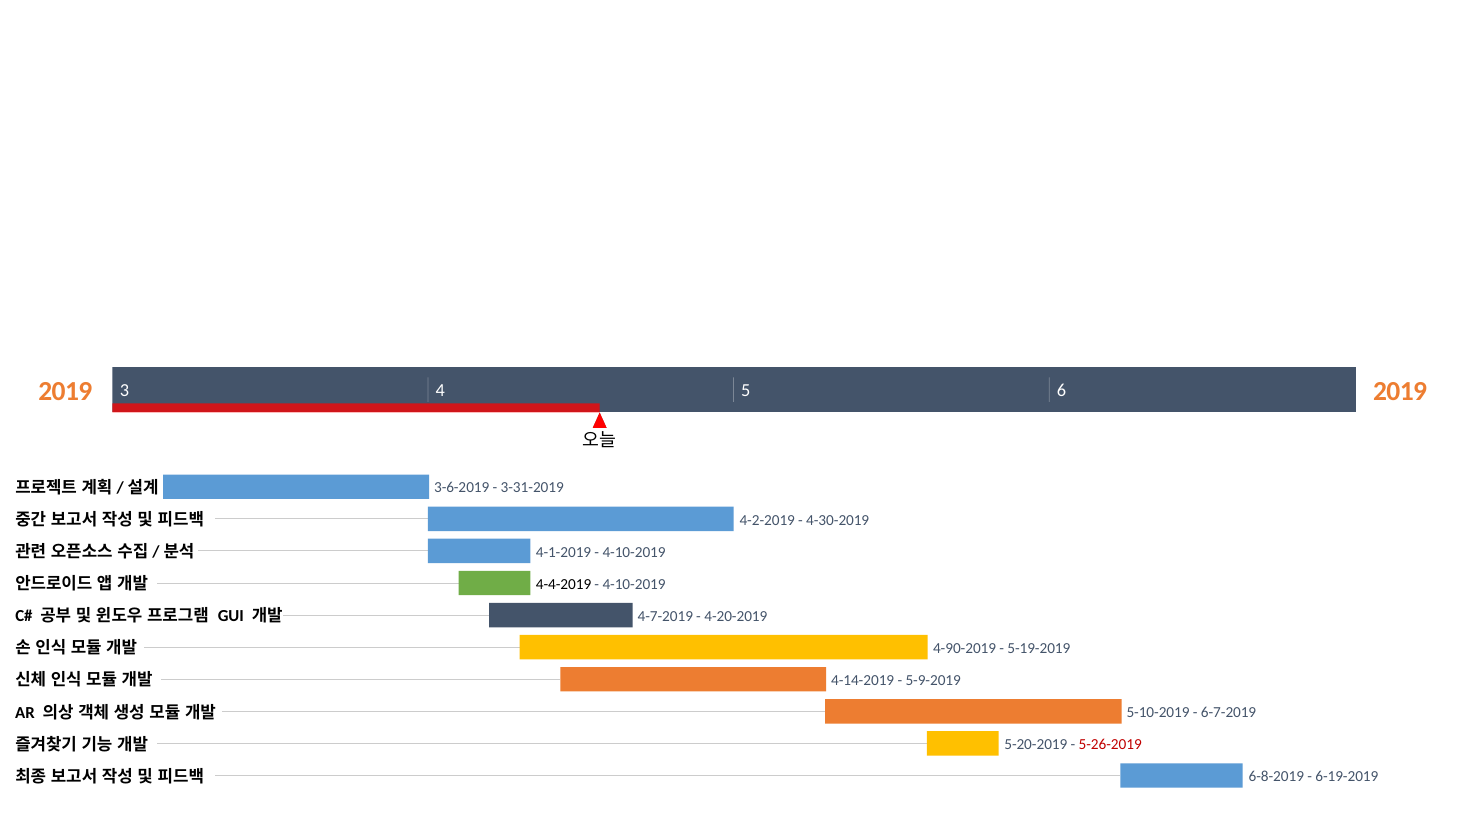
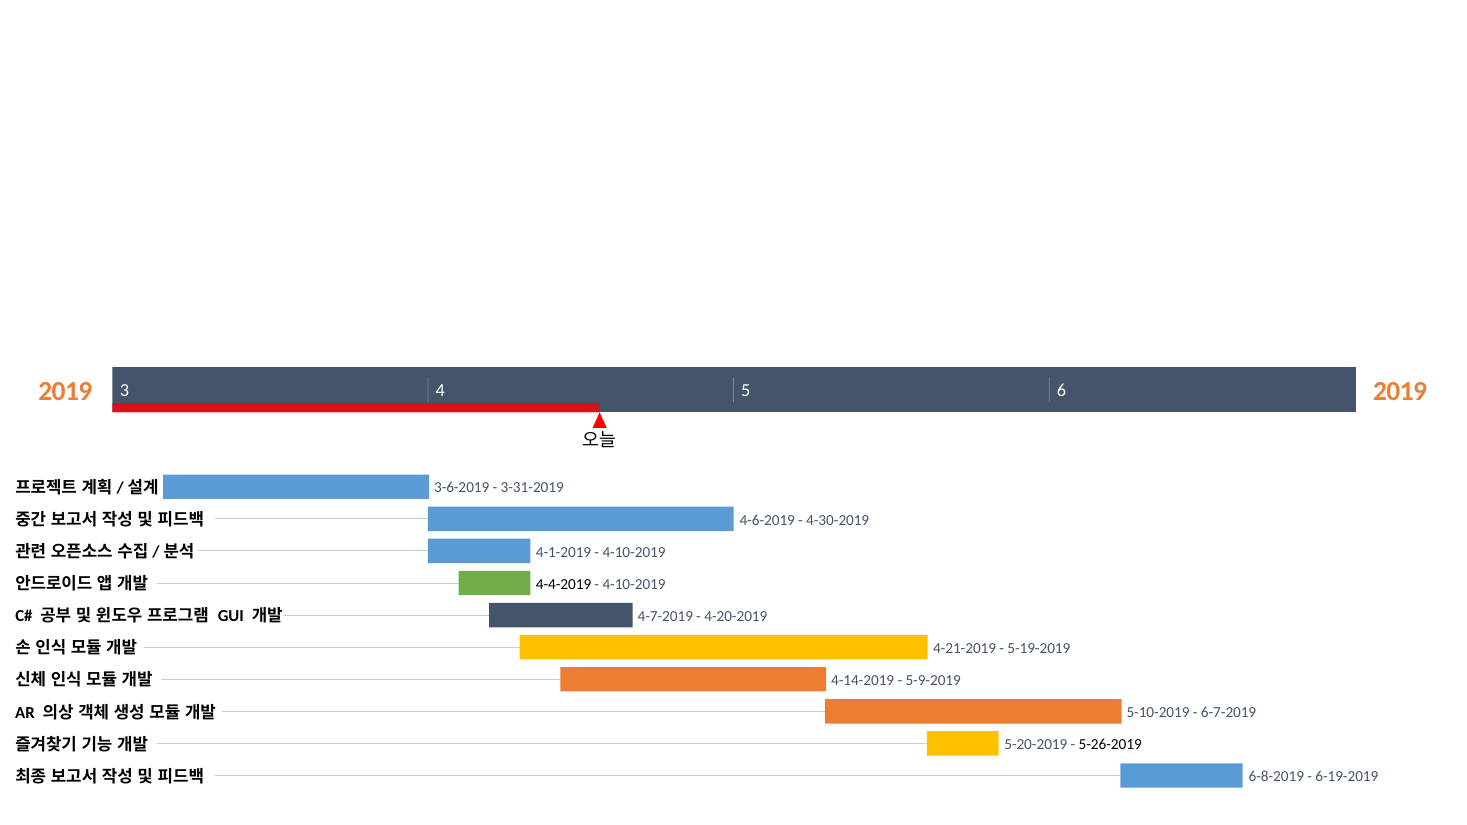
4-2-2019: 4-2-2019 -> 4-6-2019
4-90-2019: 4-90-2019 -> 4-21-2019
5-26-2019 colour: red -> black
